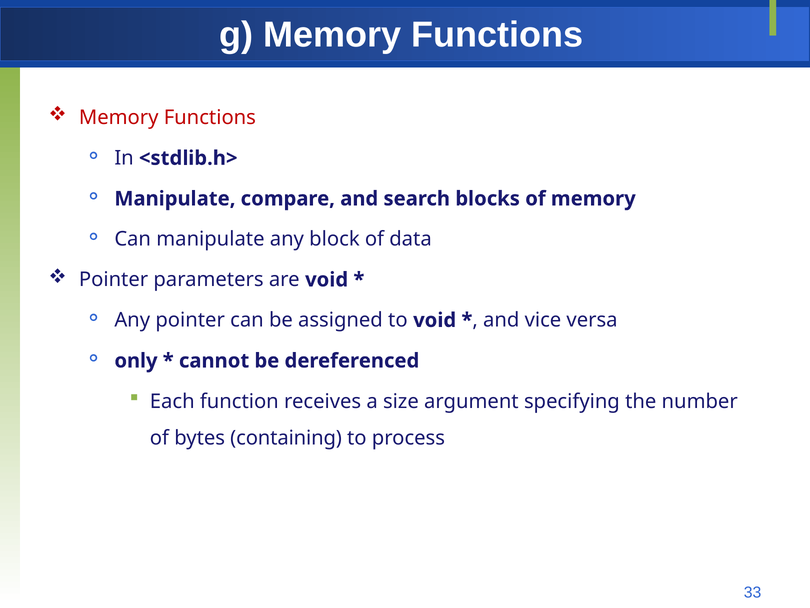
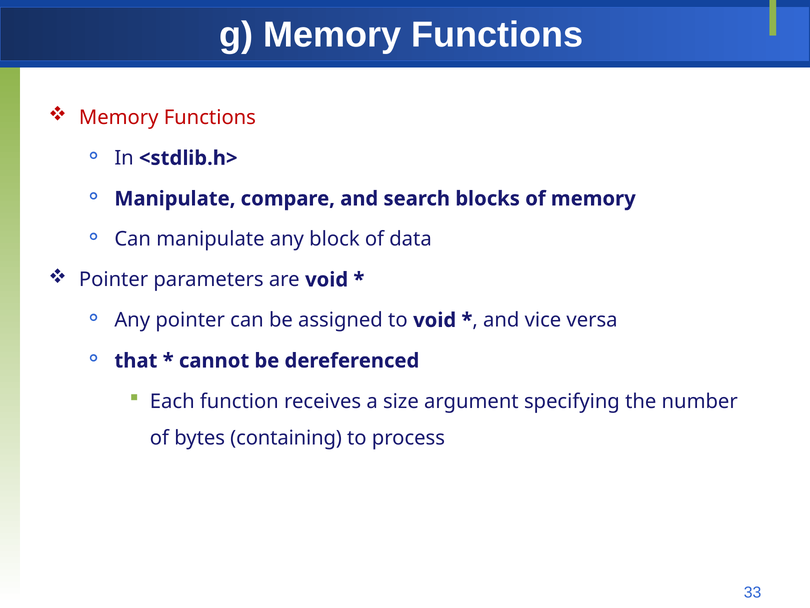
only: only -> that
